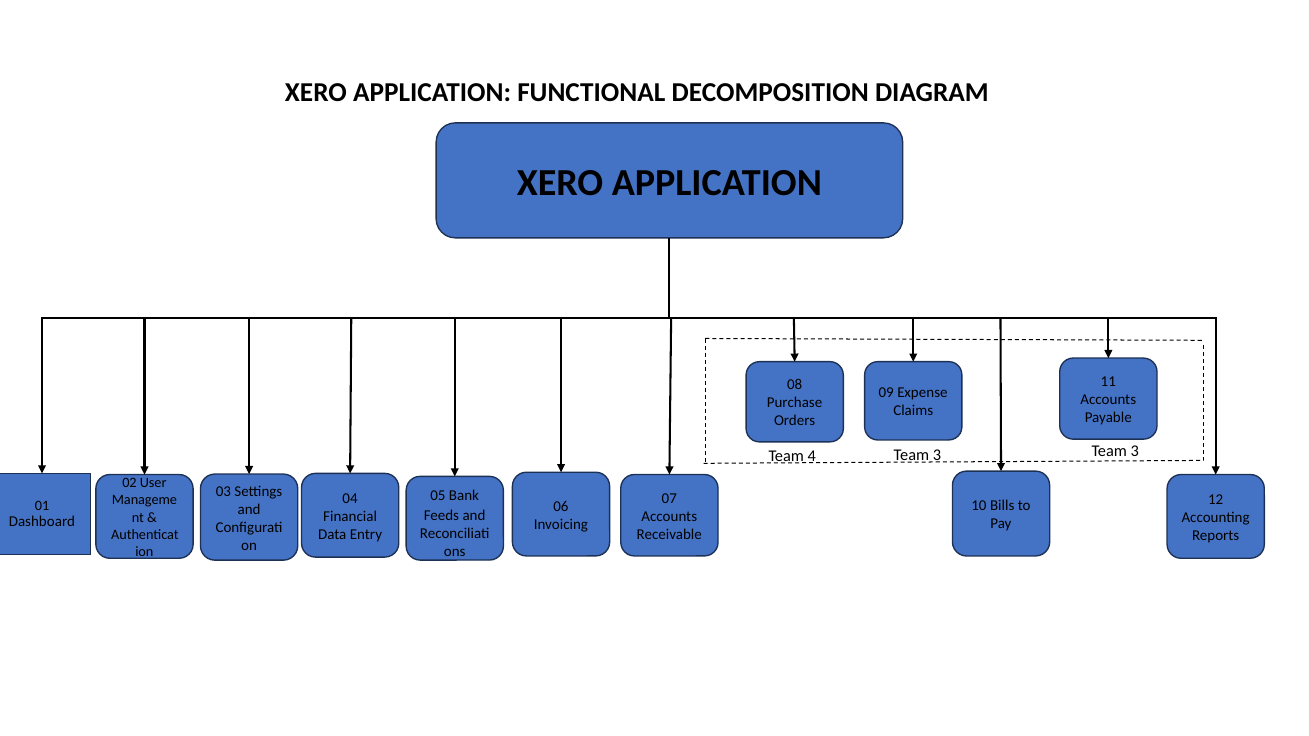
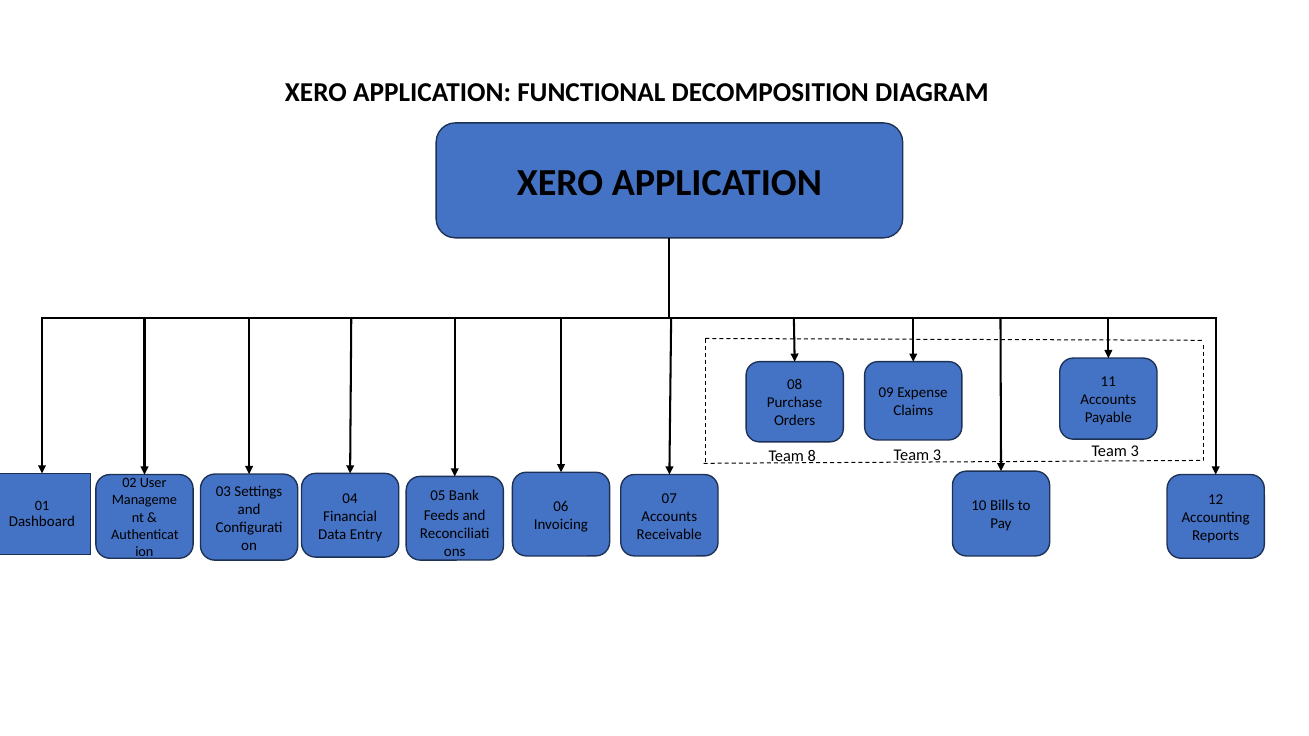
4: 4 -> 8
